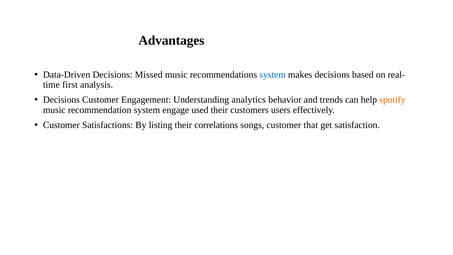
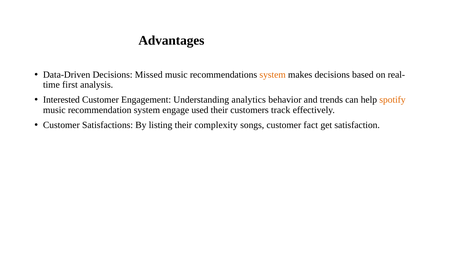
system at (273, 75) colour: blue -> orange
Decisions at (61, 100): Decisions -> Interested
users: users -> track
correlations: correlations -> complexity
that: that -> fact
